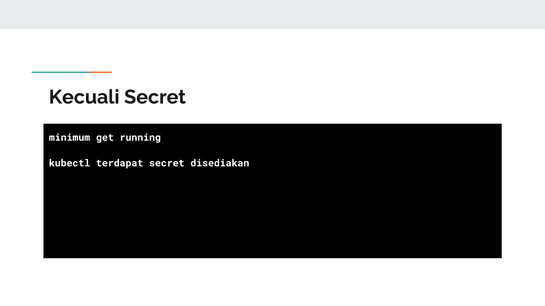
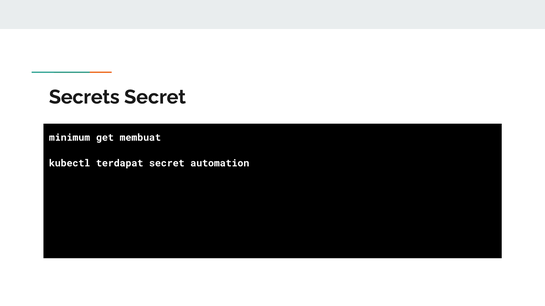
Kecuali: Kecuali -> Secrets
running: running -> membuat
disediakan: disediakan -> automation
